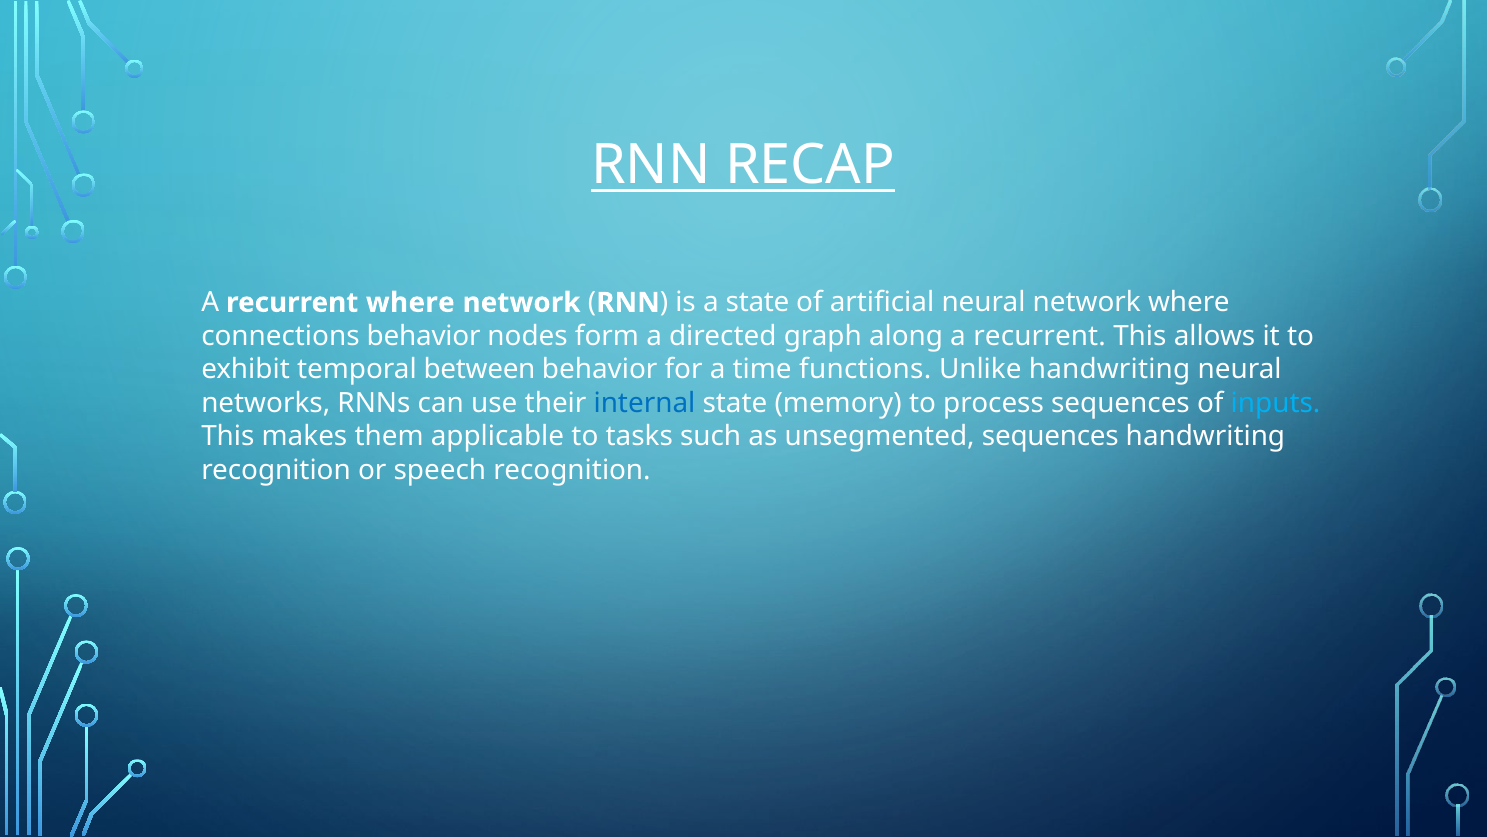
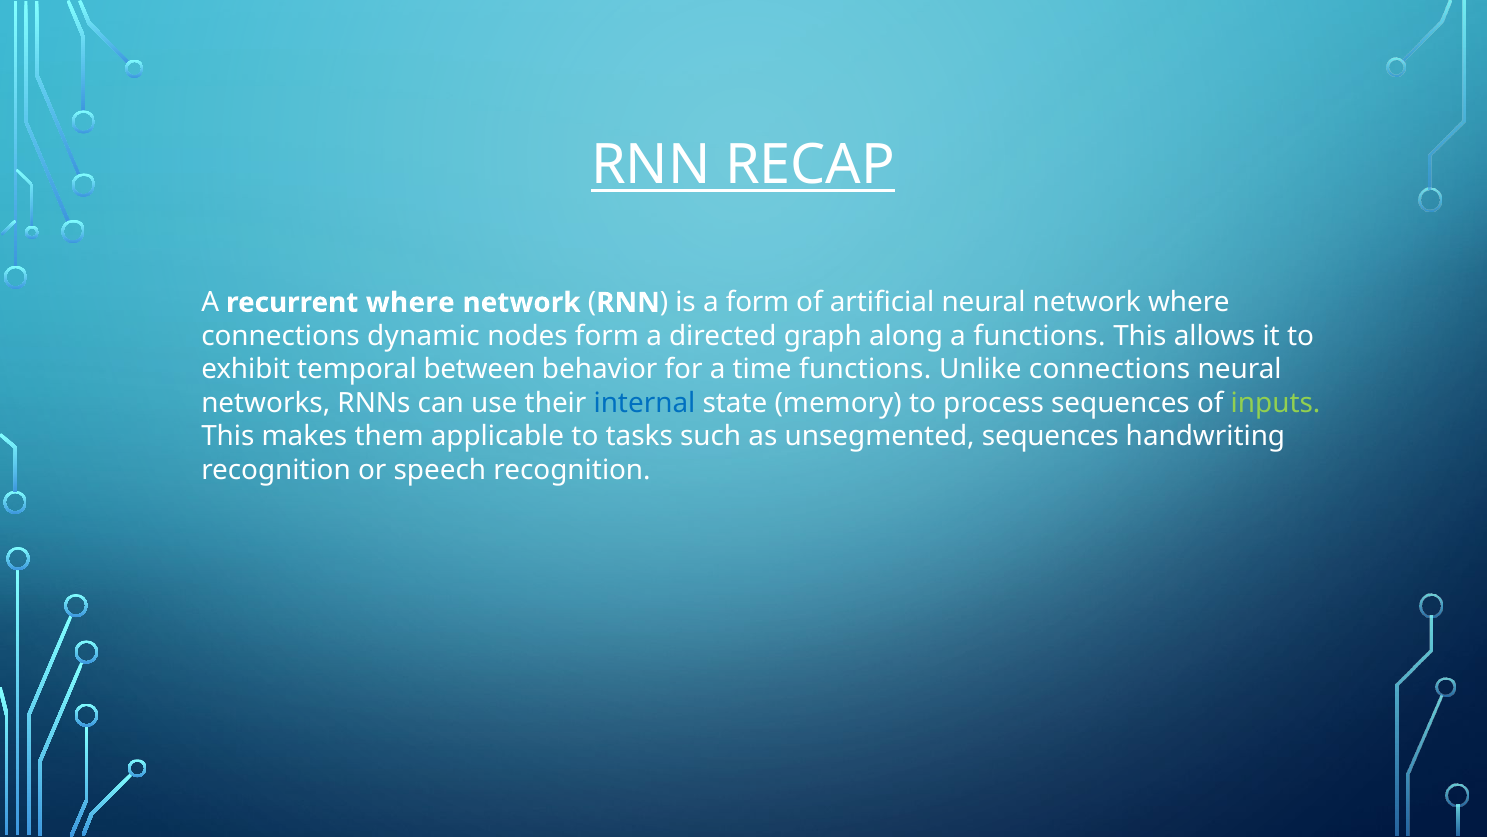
a state: state -> form
connections behavior: behavior -> dynamic
along a recurrent: recurrent -> functions
Unlike handwriting: handwriting -> connections
inputs colour: light blue -> light green
